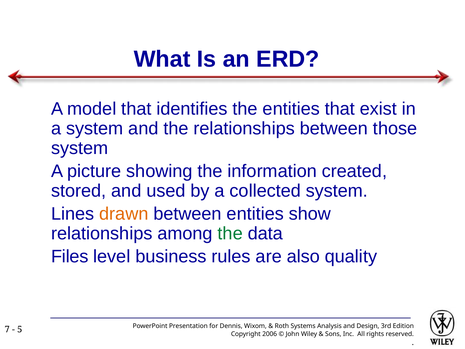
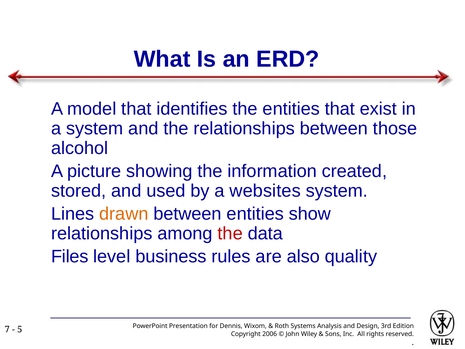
system at (80, 148): system -> alcohol
collected: collected -> websites
the at (230, 233) colour: green -> red
